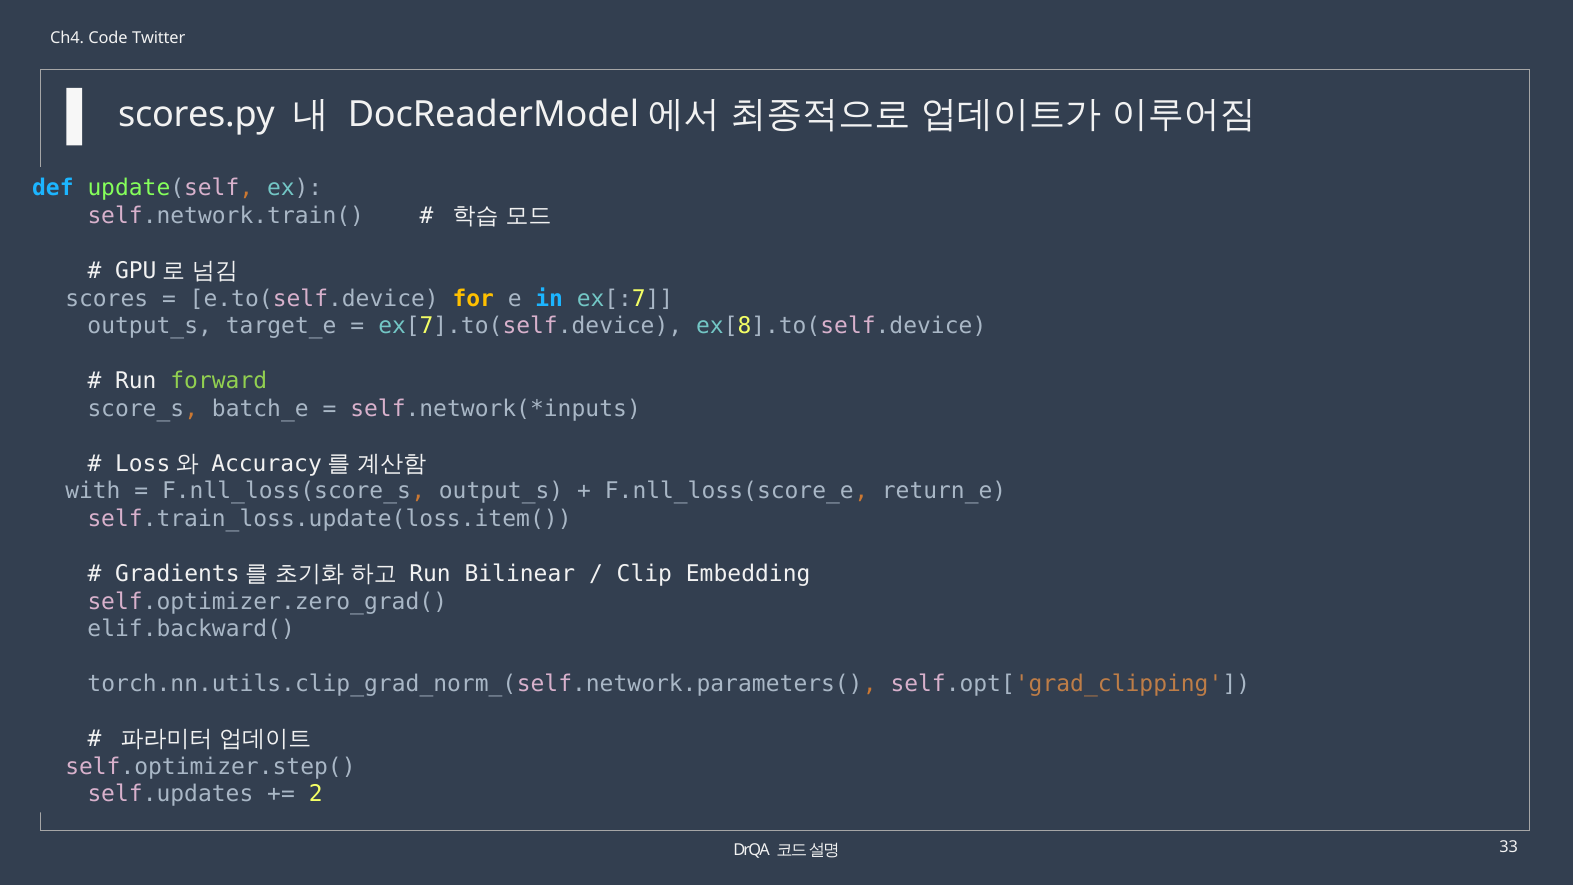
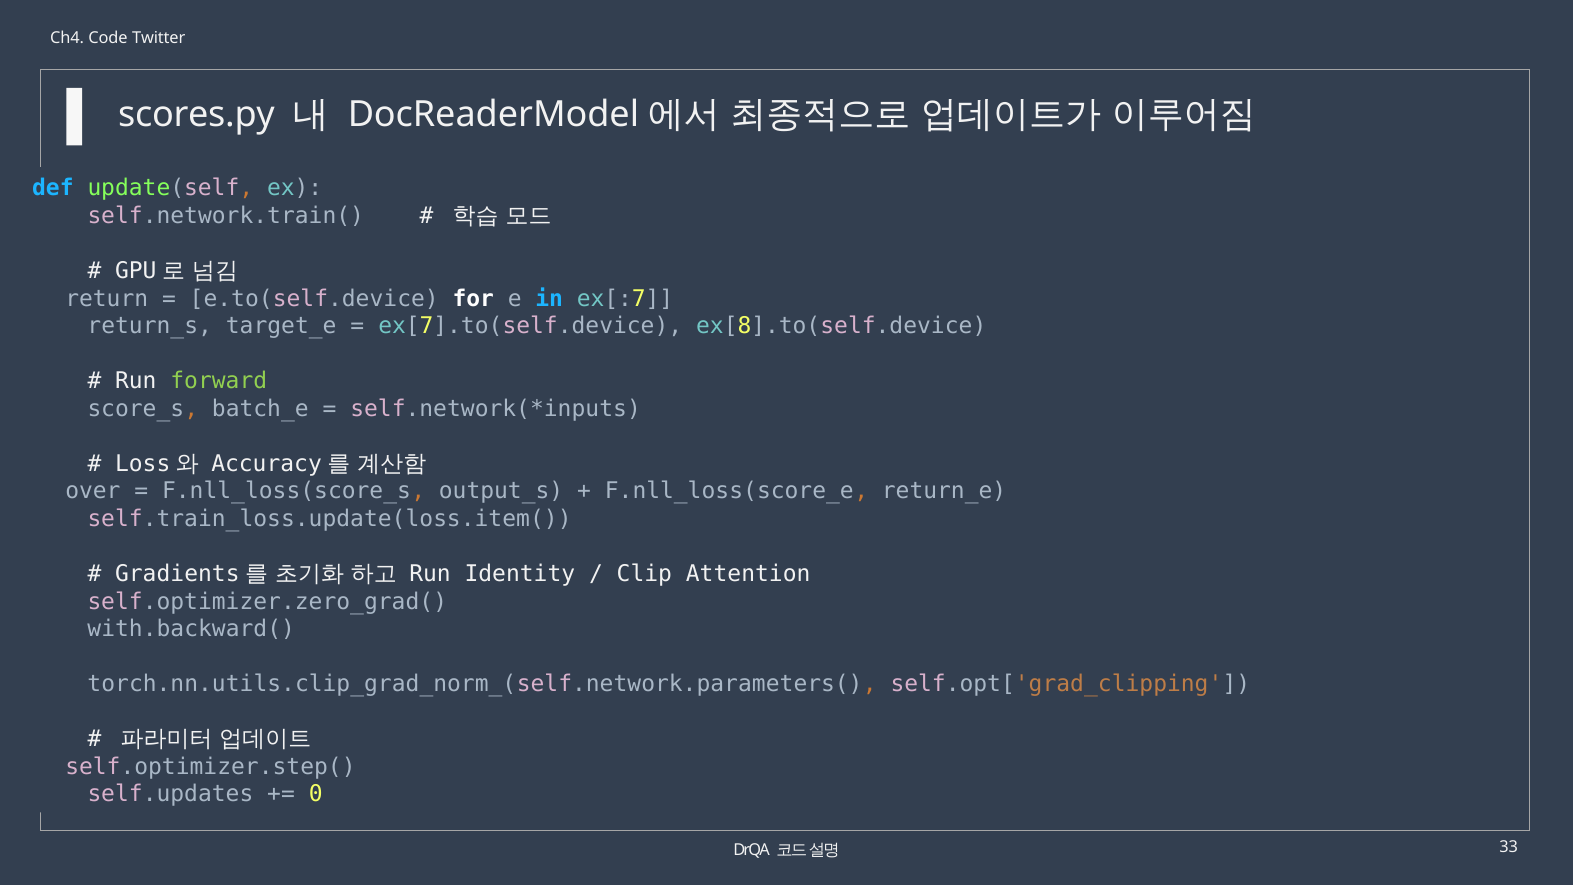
scores: scores -> return
for colour: yellow -> white
output_s at (150, 326): output_s -> return_s
with: with -> over
Bilinear: Bilinear -> Identity
Embedding: Embedding -> Attention
elif.backward(: elif.backward( -> with.backward(
2: 2 -> 0
